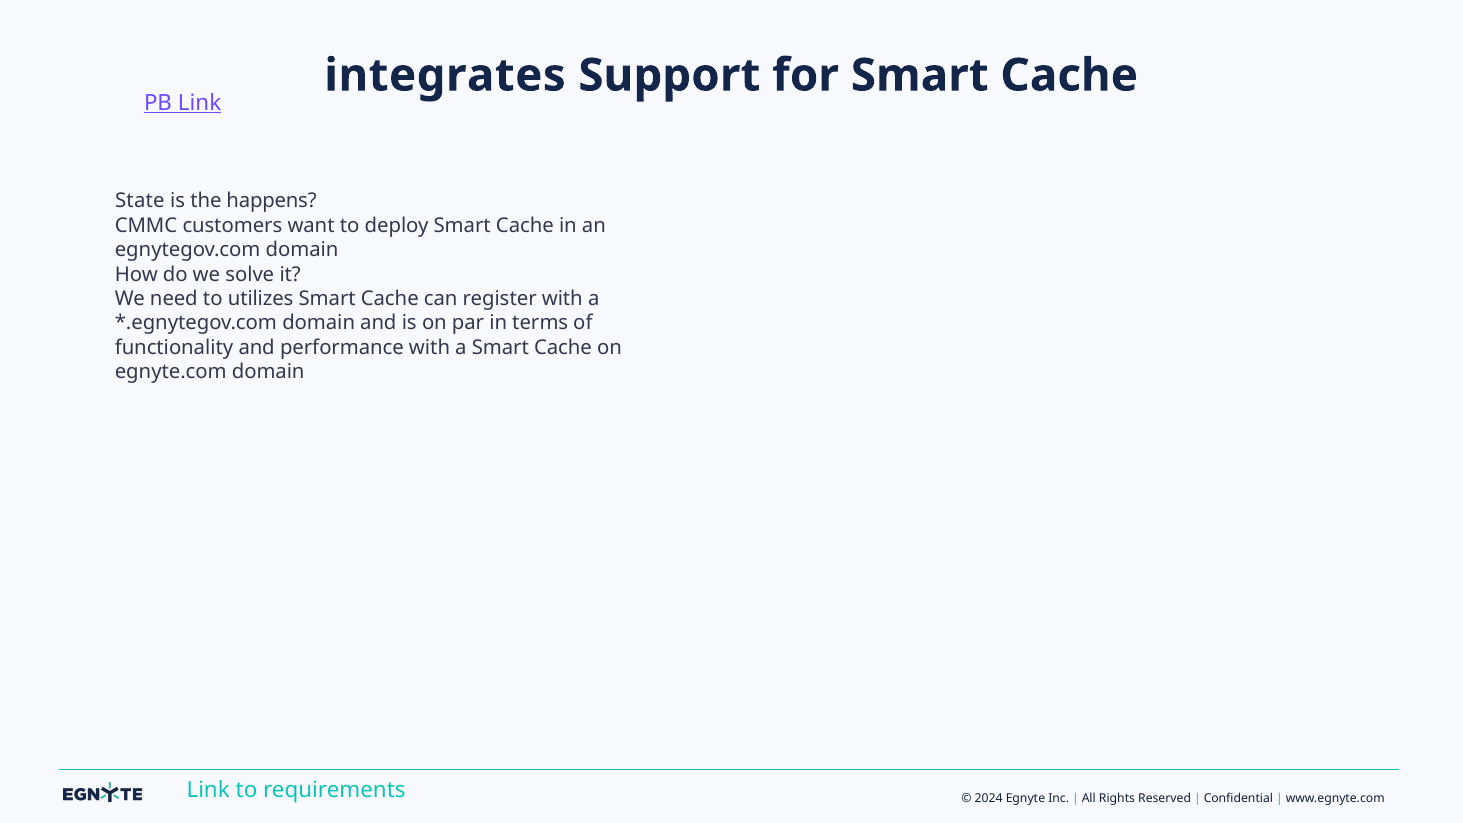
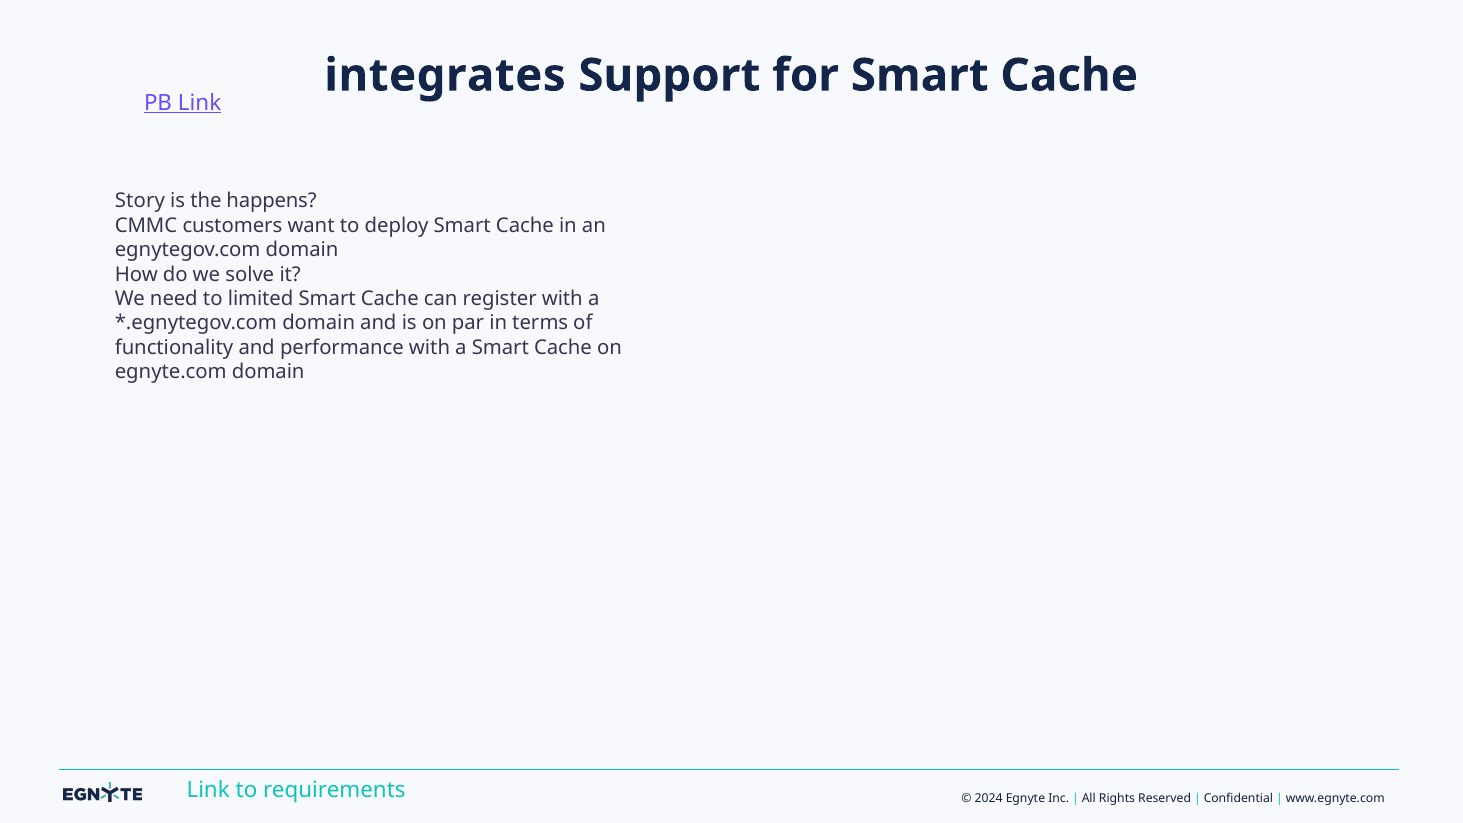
State: State -> Story
utilizes: utilizes -> limited
